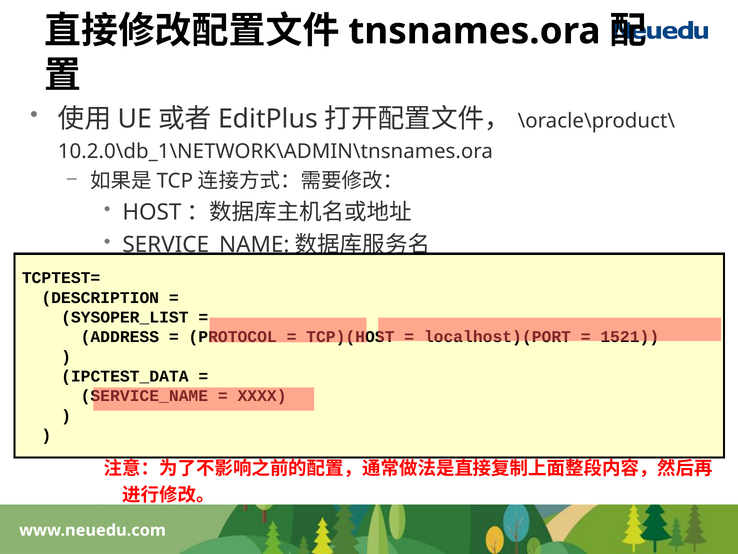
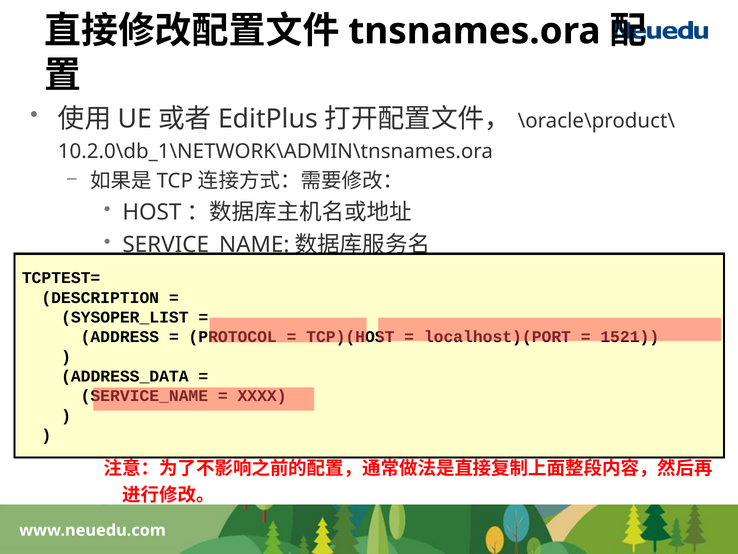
IPCTEST_DATA: IPCTEST_DATA -> ADDRESS_DATA
